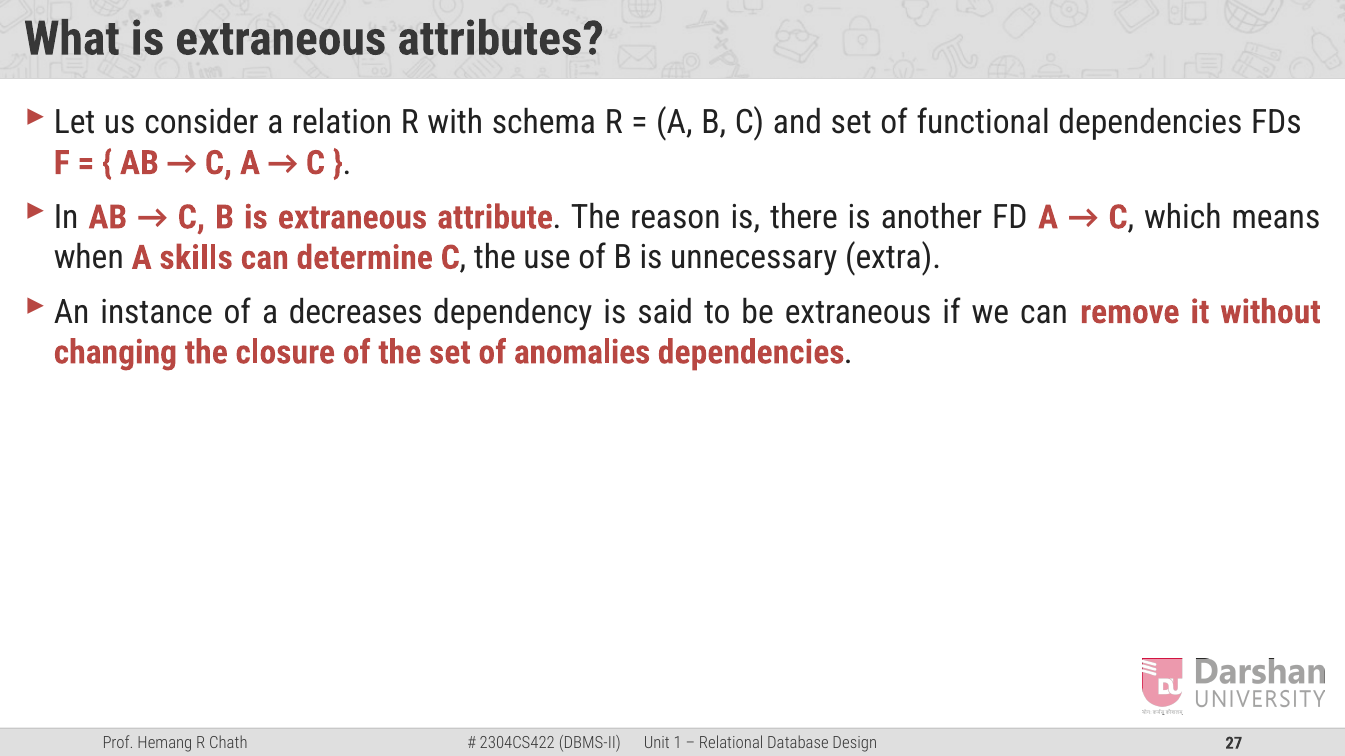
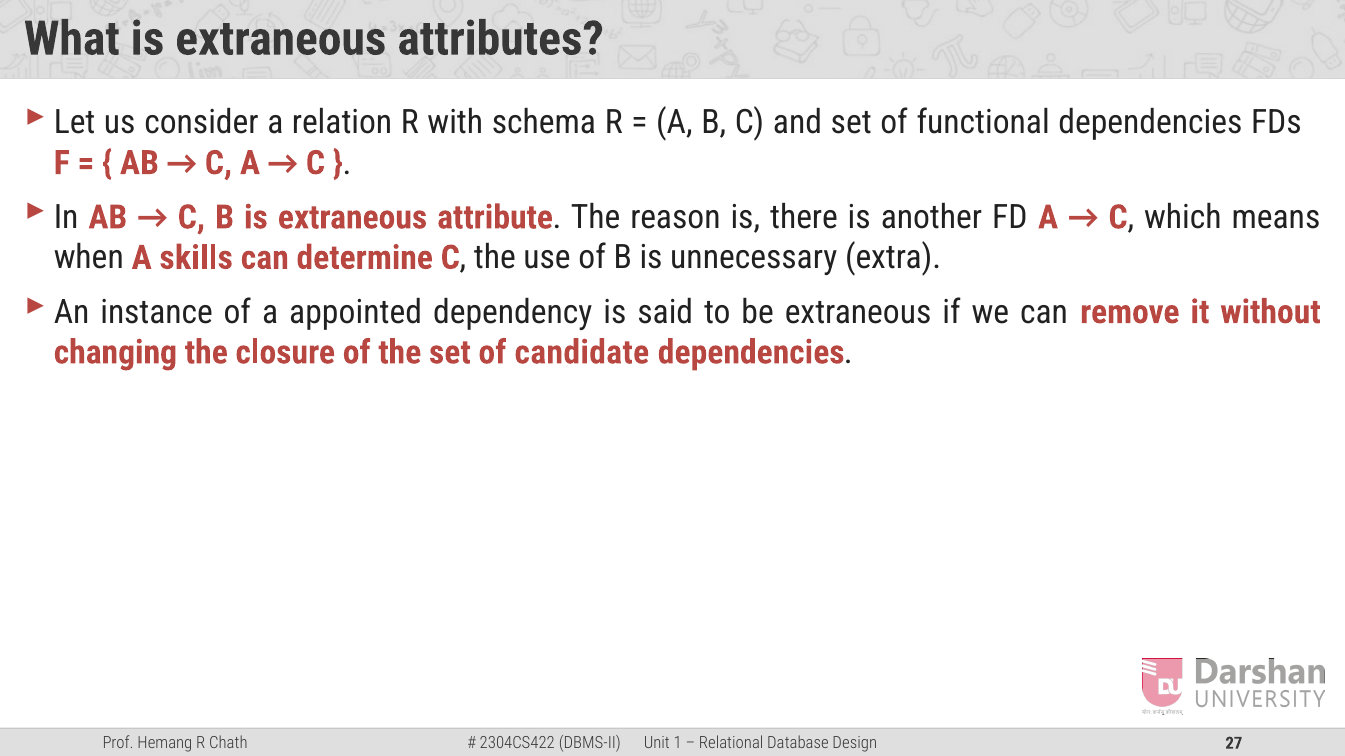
decreases: decreases -> appointed
anomalies: anomalies -> candidate
